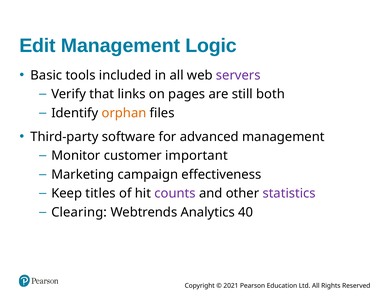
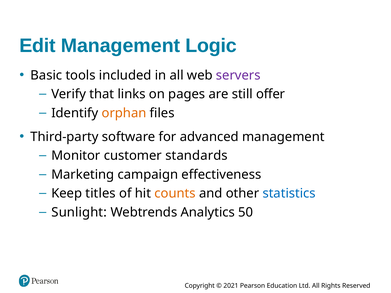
both: both -> offer
important: important -> standards
counts colour: purple -> orange
statistics colour: purple -> blue
Clearing: Clearing -> Sunlight
40: 40 -> 50
